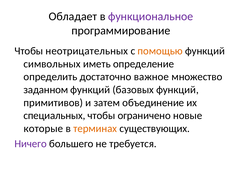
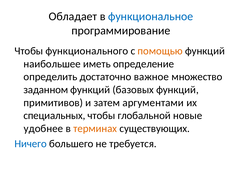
функциональное colour: purple -> blue
неотрицательных: неотрицательных -> функционального
символьных: символьных -> наибольшее
объединение: объединение -> аргументами
ограничено: ограничено -> глобальной
которые: которые -> удобнее
Ничего colour: purple -> blue
